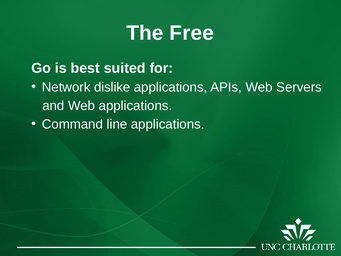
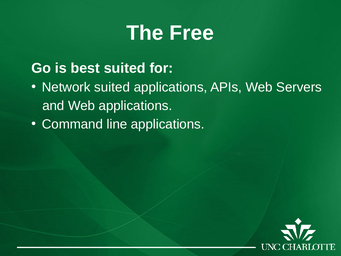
Network dislike: dislike -> suited
